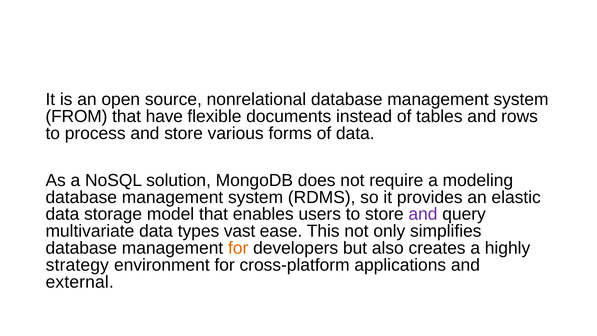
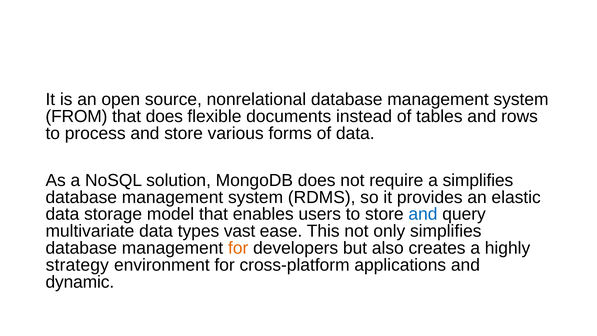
that have: have -> does
a modeling: modeling -> simplifies
and at (423, 214) colour: purple -> blue
external: external -> dynamic
